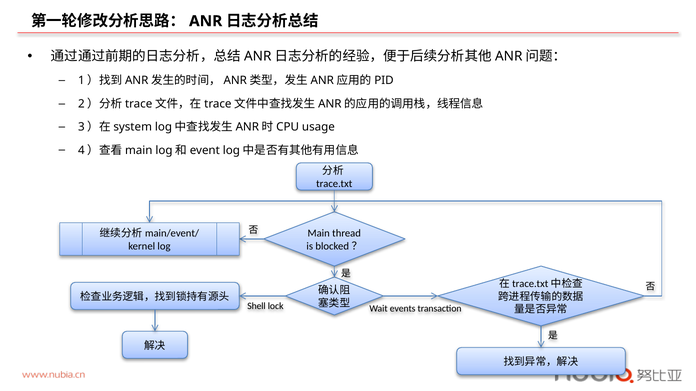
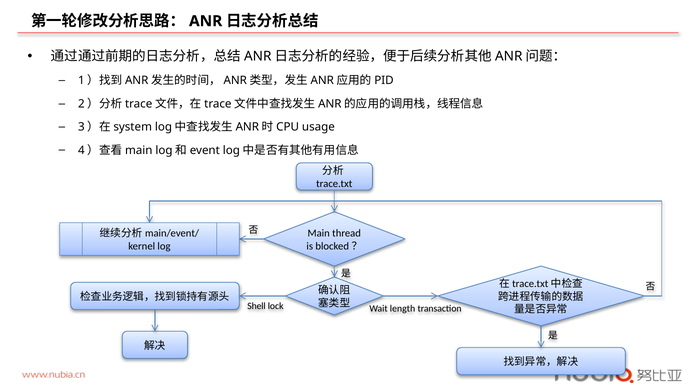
events: events -> length
